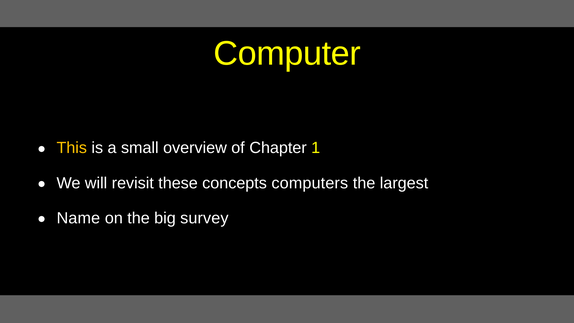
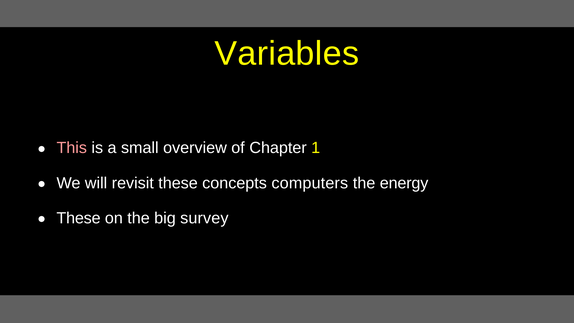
Computer: Computer -> Variables
This colour: yellow -> pink
largest: largest -> energy
Name at (78, 218): Name -> These
